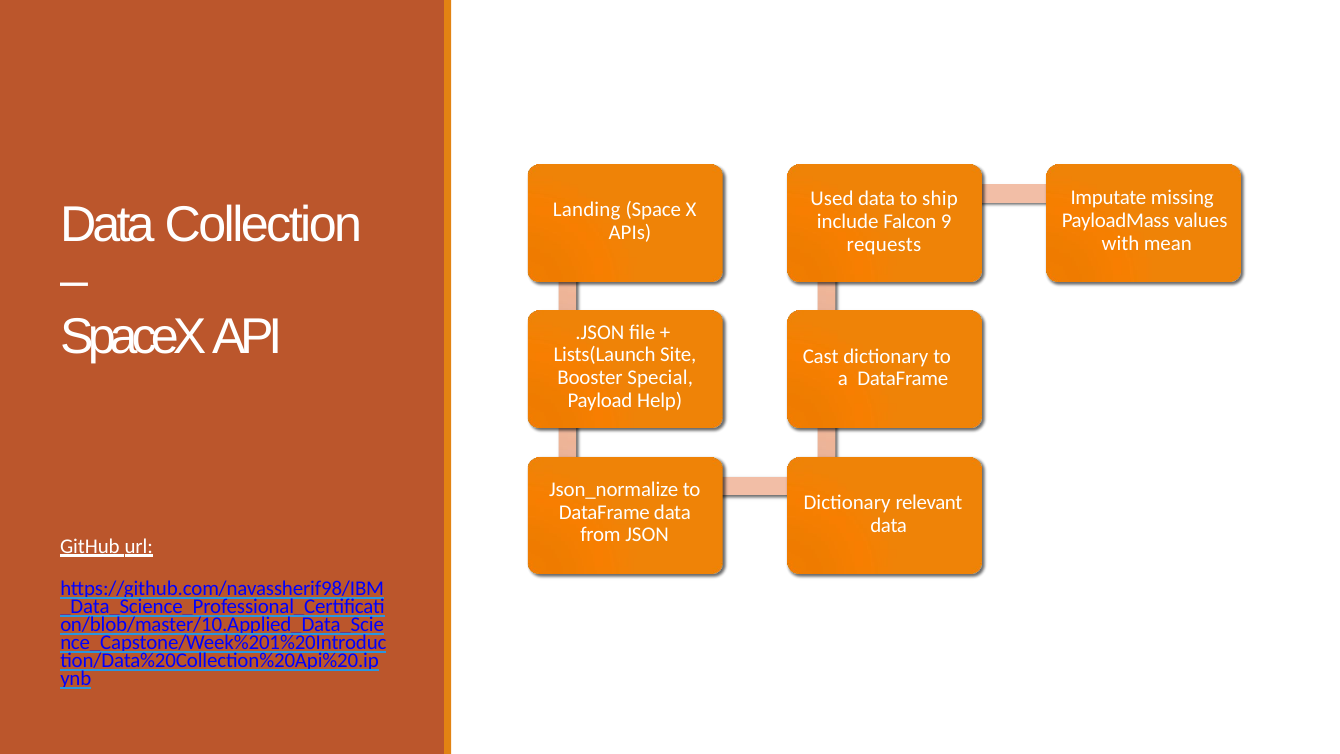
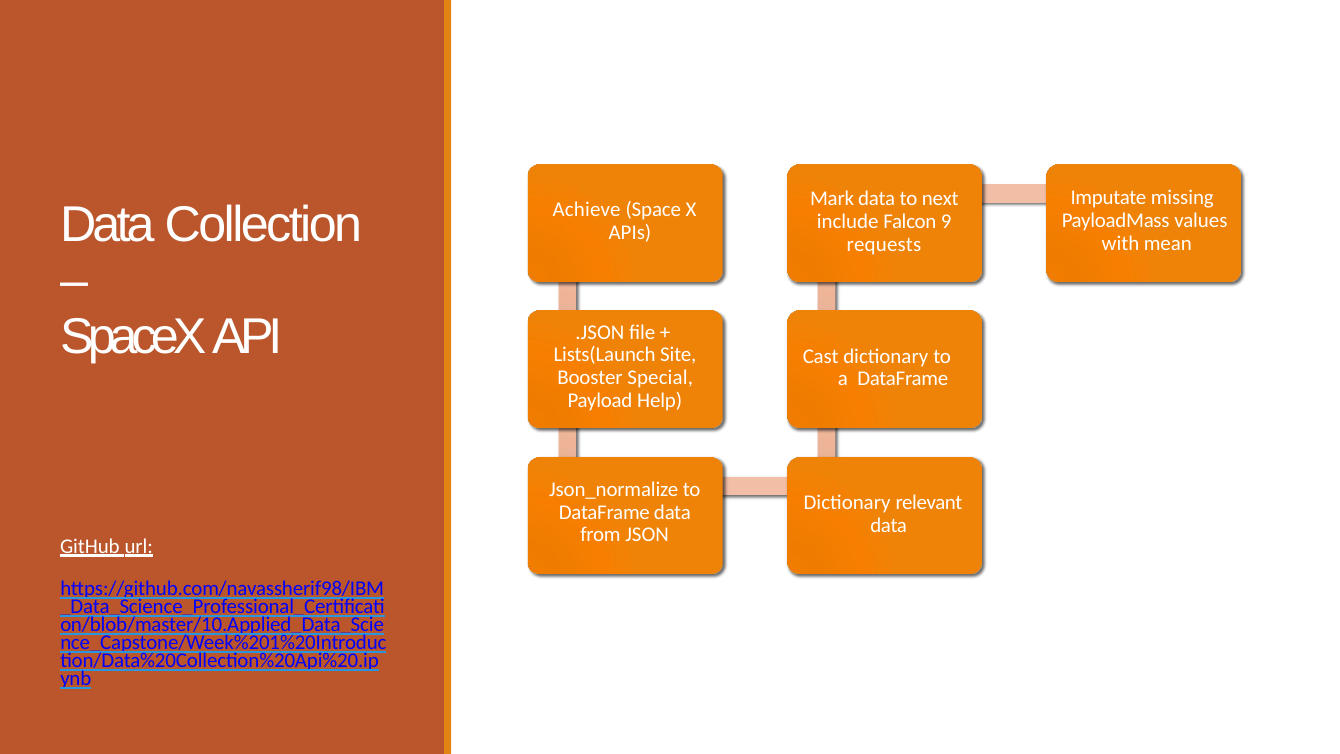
Used: Used -> Mark
ship: ship -> next
Landing: Landing -> Achieve
